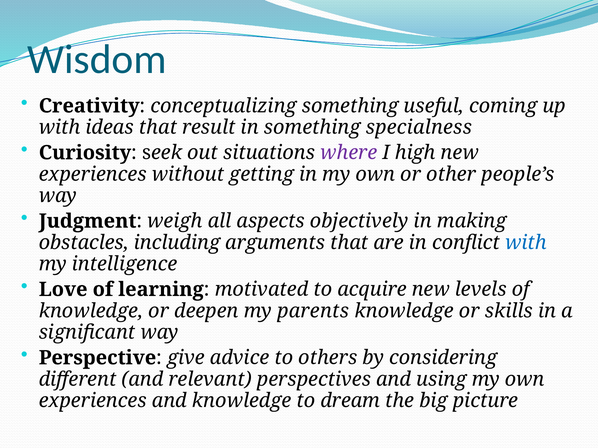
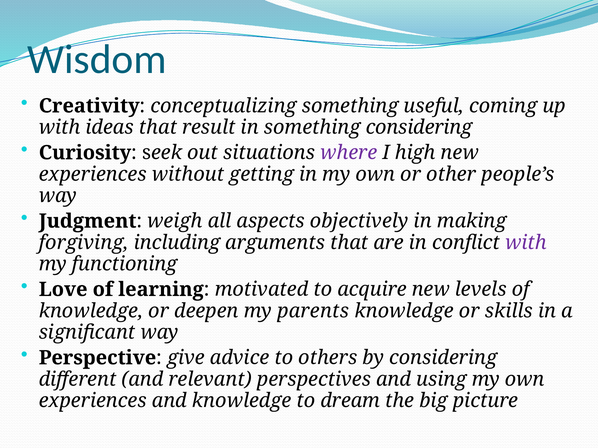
something specialness: specialness -> considering
obstacles: obstacles -> forgiving
with at (526, 243) colour: blue -> purple
intelligence: intelligence -> functioning
